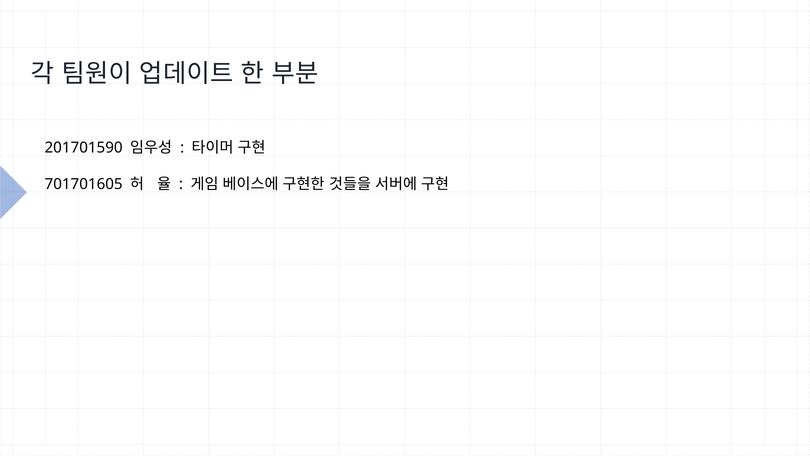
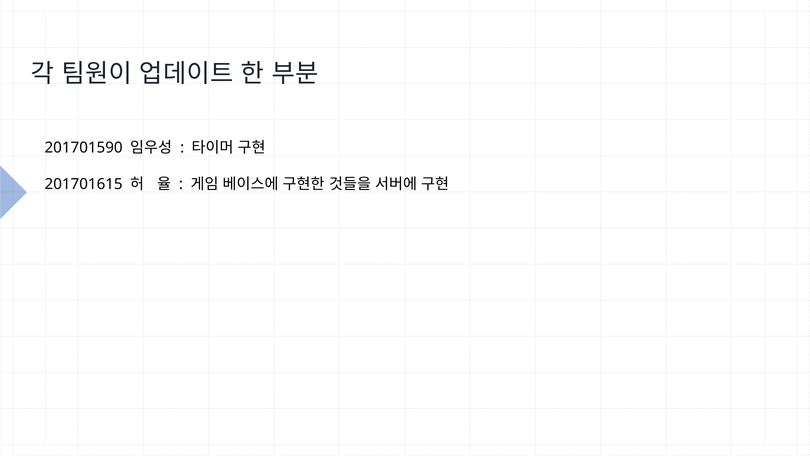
701701605: 701701605 -> 201701615
